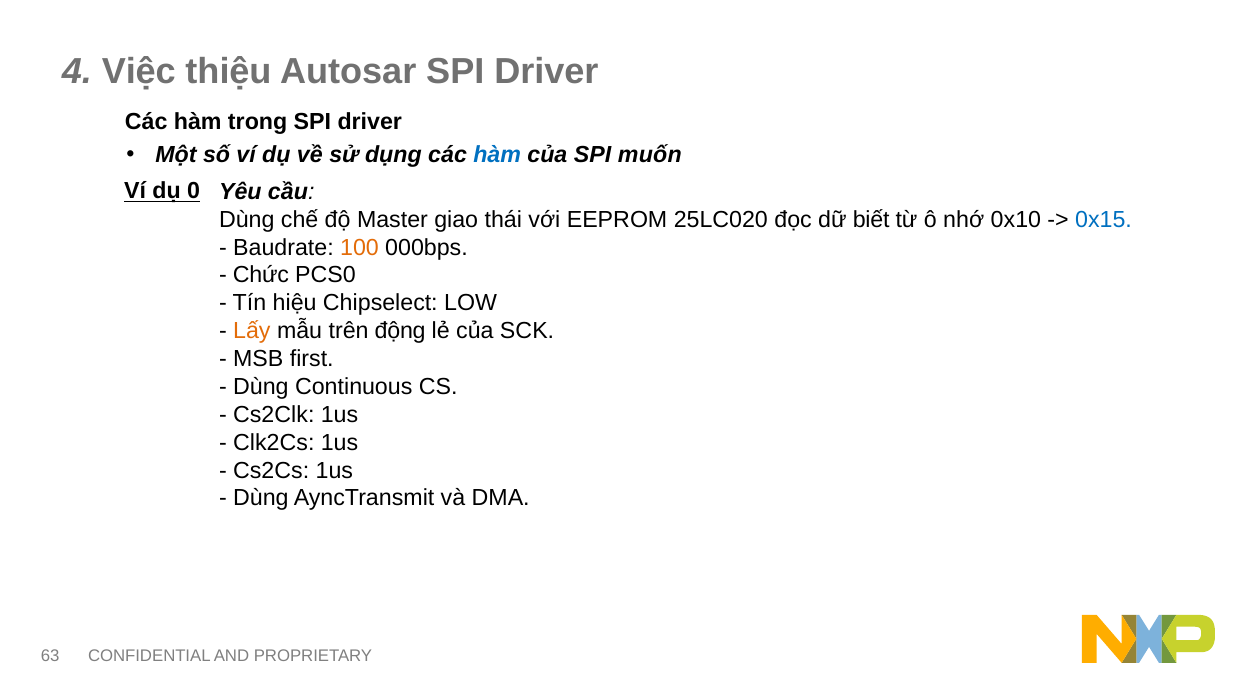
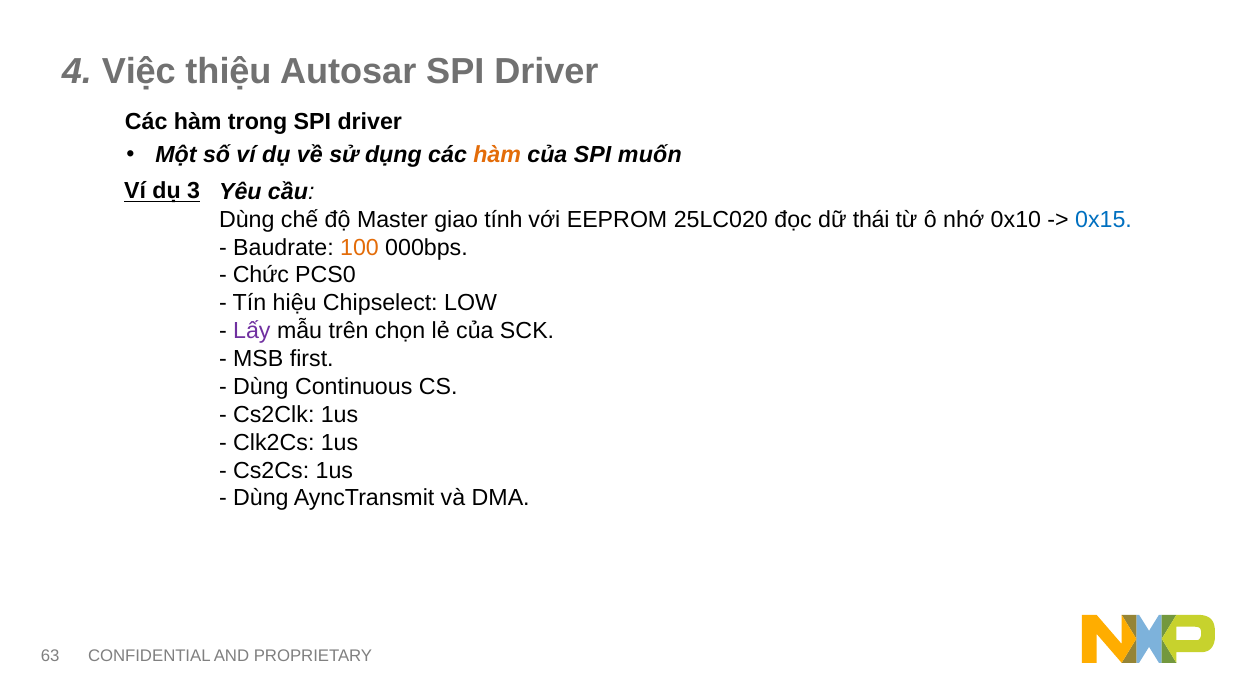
hàm at (497, 155) colour: blue -> orange
0: 0 -> 3
thái: thái -> tính
biết: biết -> thái
Lấy colour: orange -> purple
động: động -> chọn
